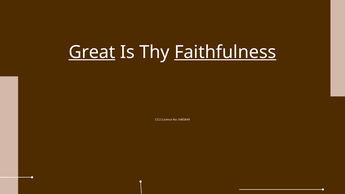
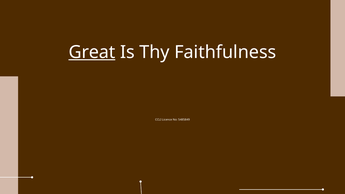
Faithfulness underline: present -> none
